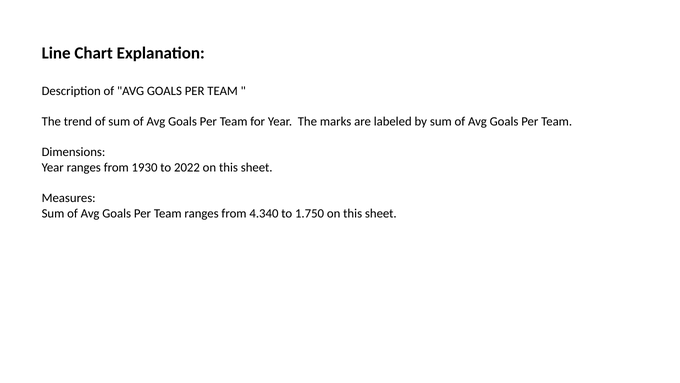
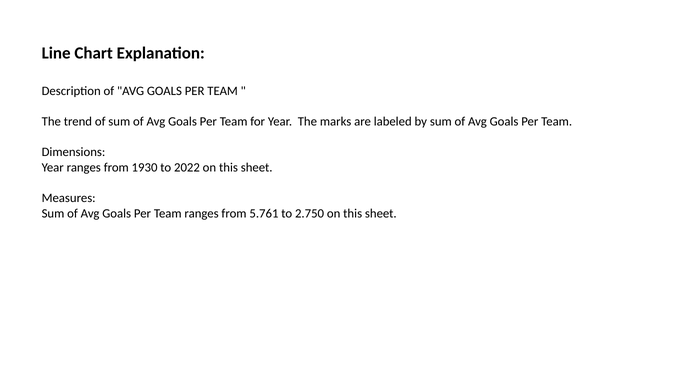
4.340: 4.340 -> 5.761
1.750: 1.750 -> 2.750
